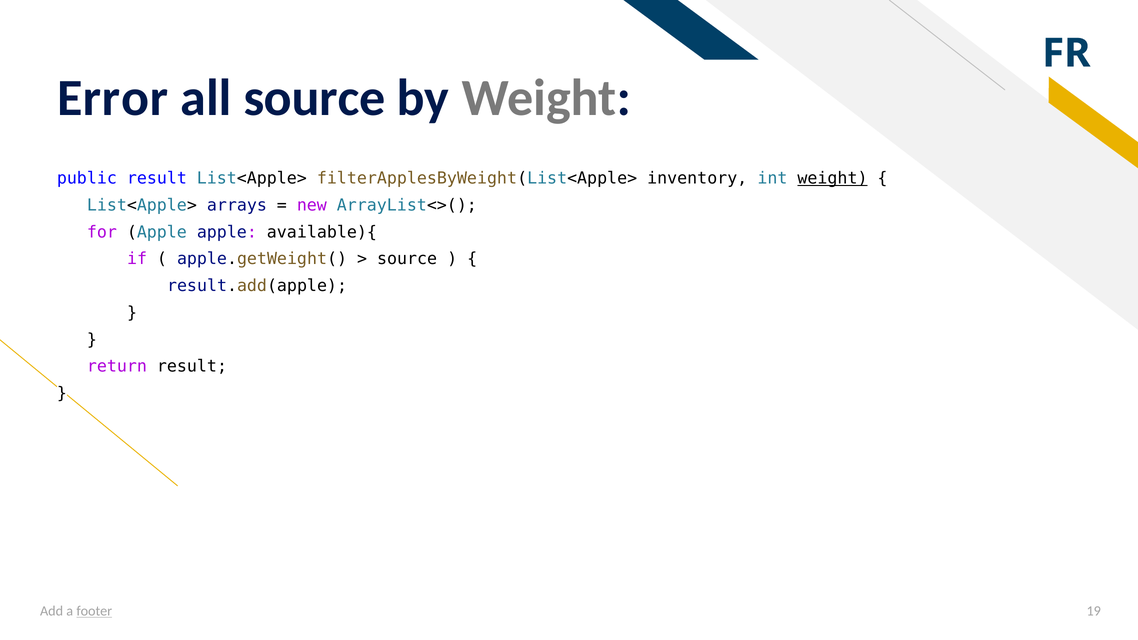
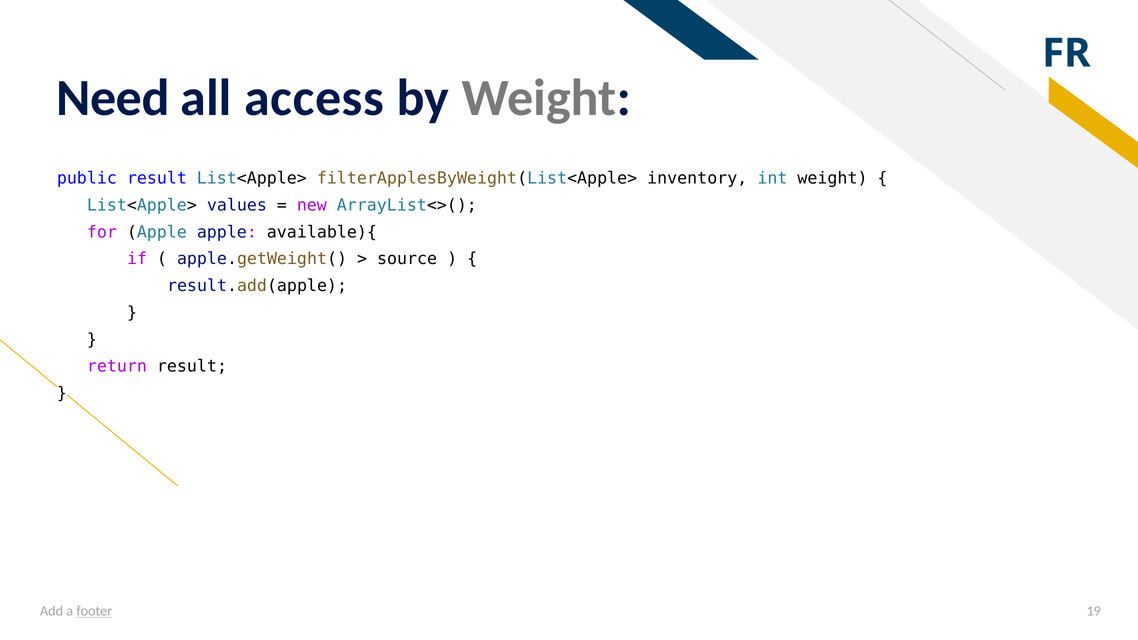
Error: Error -> Need
all source: source -> access
weight at (832, 178) underline: present -> none
arrays: arrays -> values
